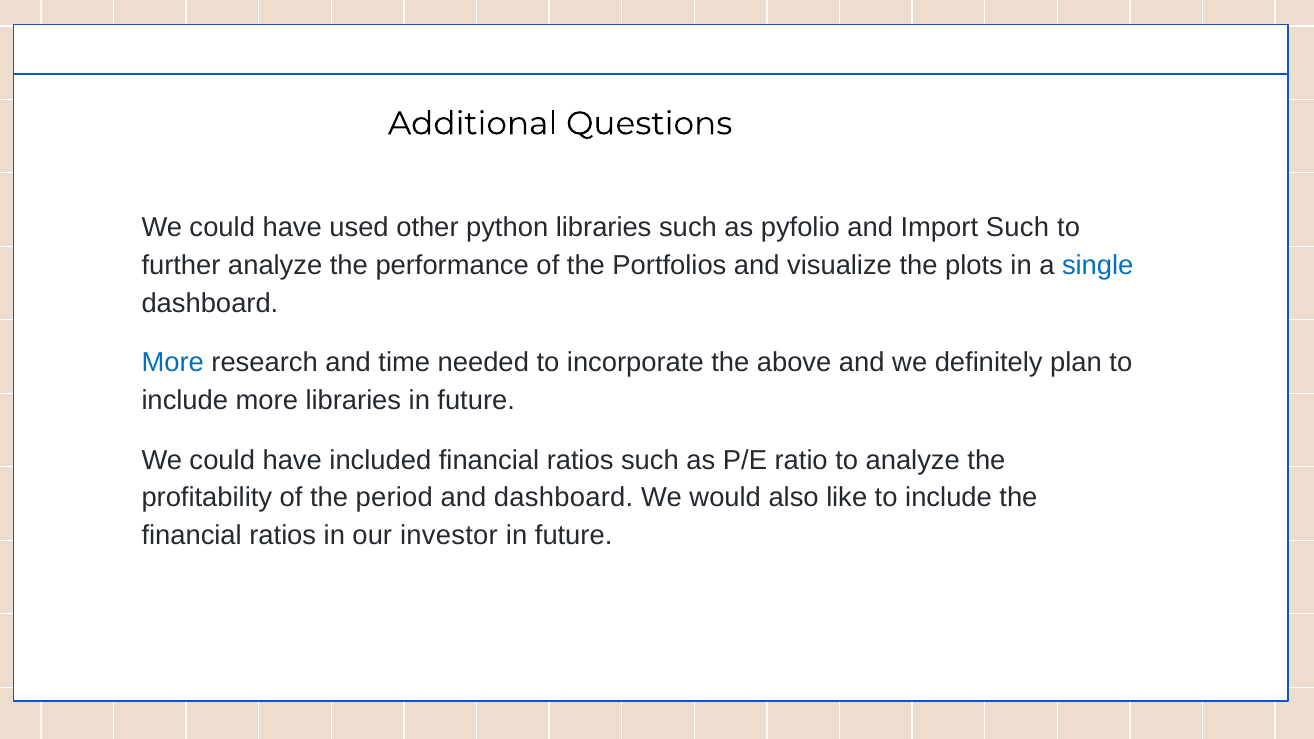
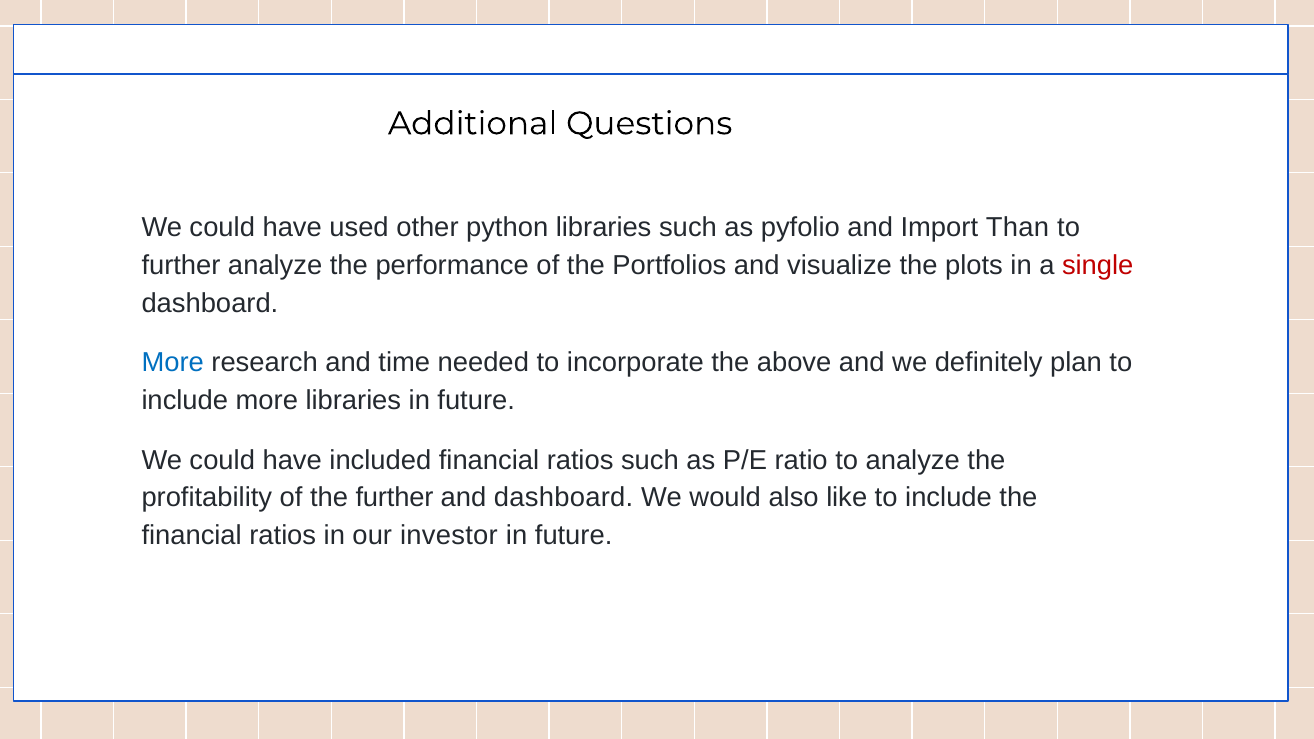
Import Such: Such -> Than
single colour: blue -> red
the period: period -> further
